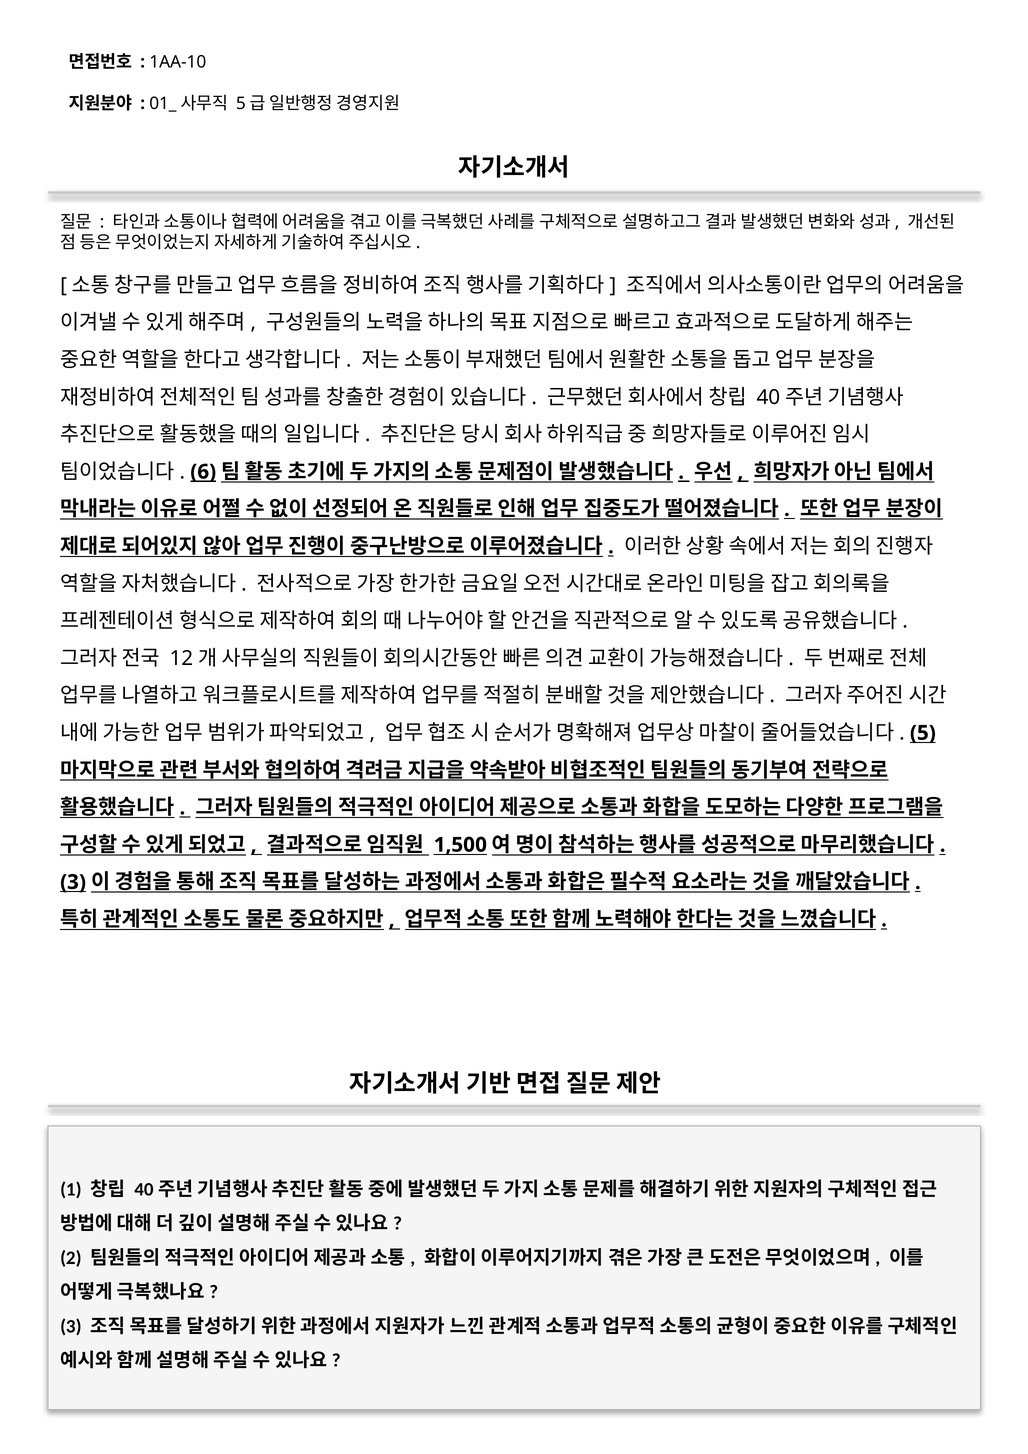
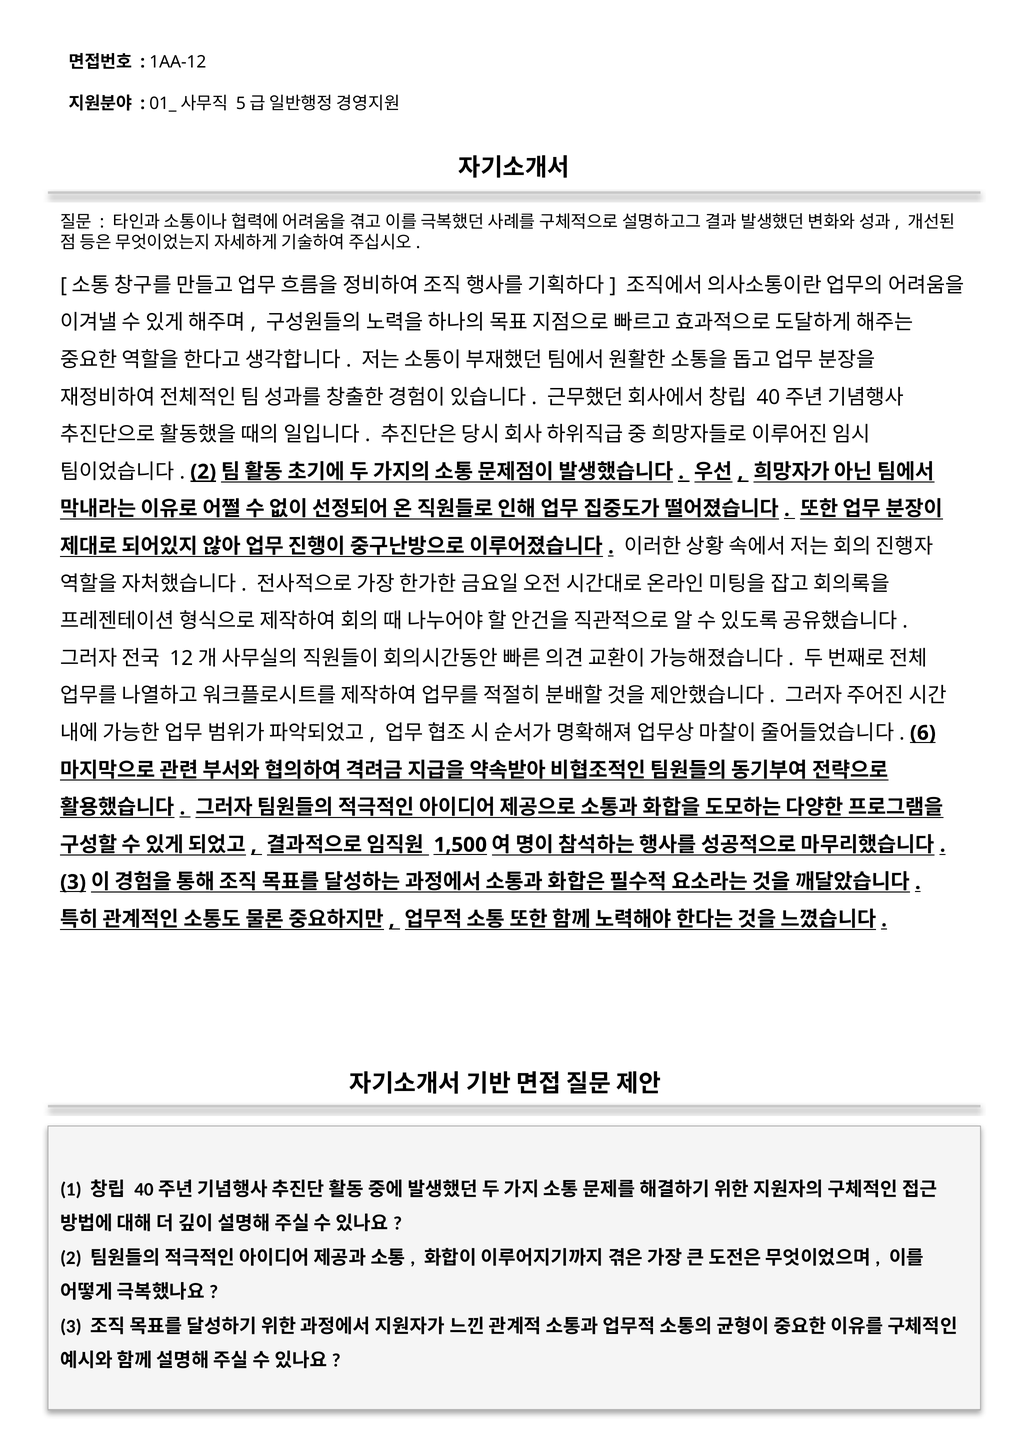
1AA-10: 1AA-10 -> 1AA-12
6 at (203, 472): 6 -> 2
5: 5 -> 6
